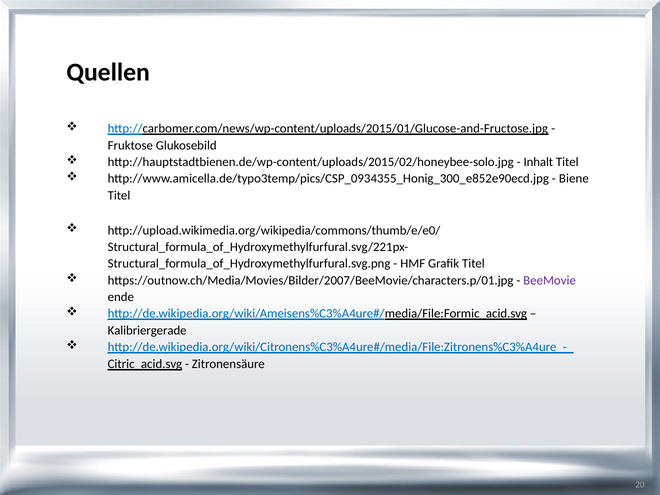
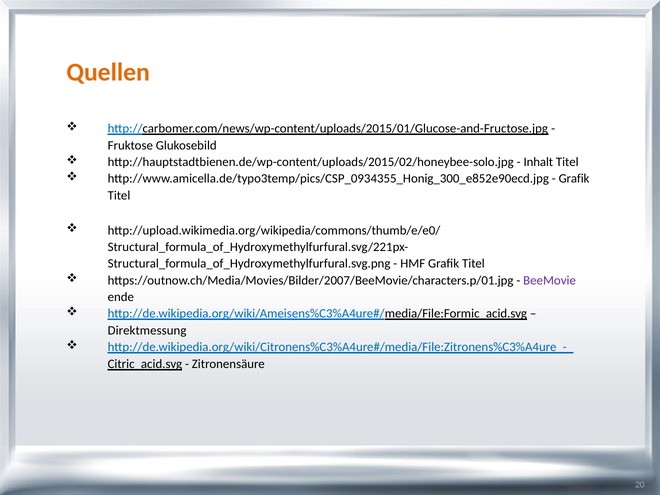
Quellen colour: black -> orange
Biene at (574, 179): Biene -> Grafik
Kalibriergerade: Kalibriergerade -> Direktmessung
